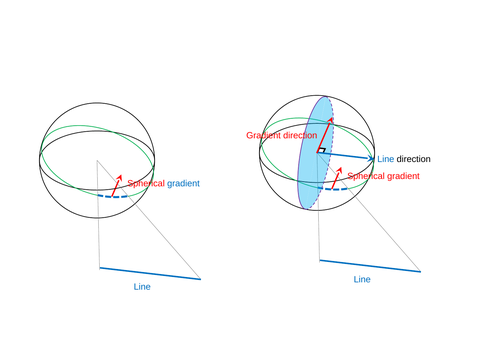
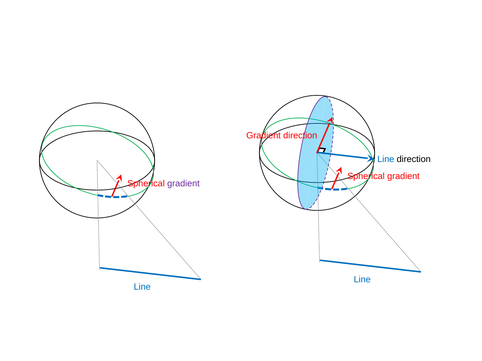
gradient at (183, 184) colour: blue -> purple
